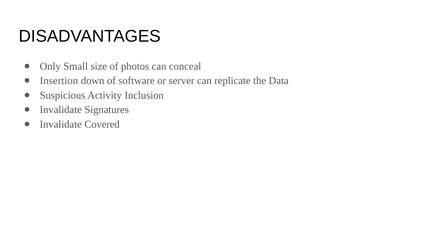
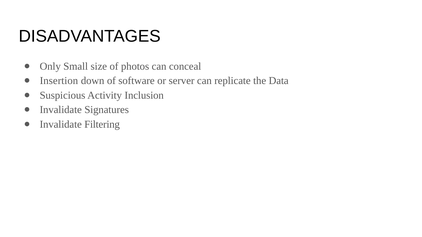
Covered: Covered -> Filtering
